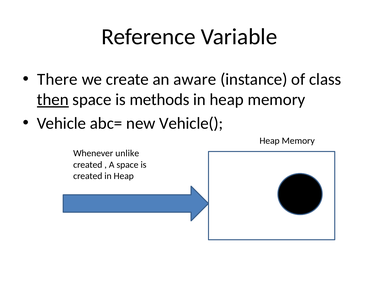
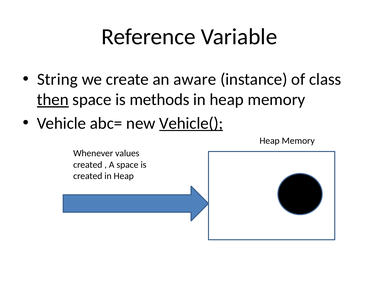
There: There -> String
Vehicle( underline: none -> present
unlike: unlike -> values
